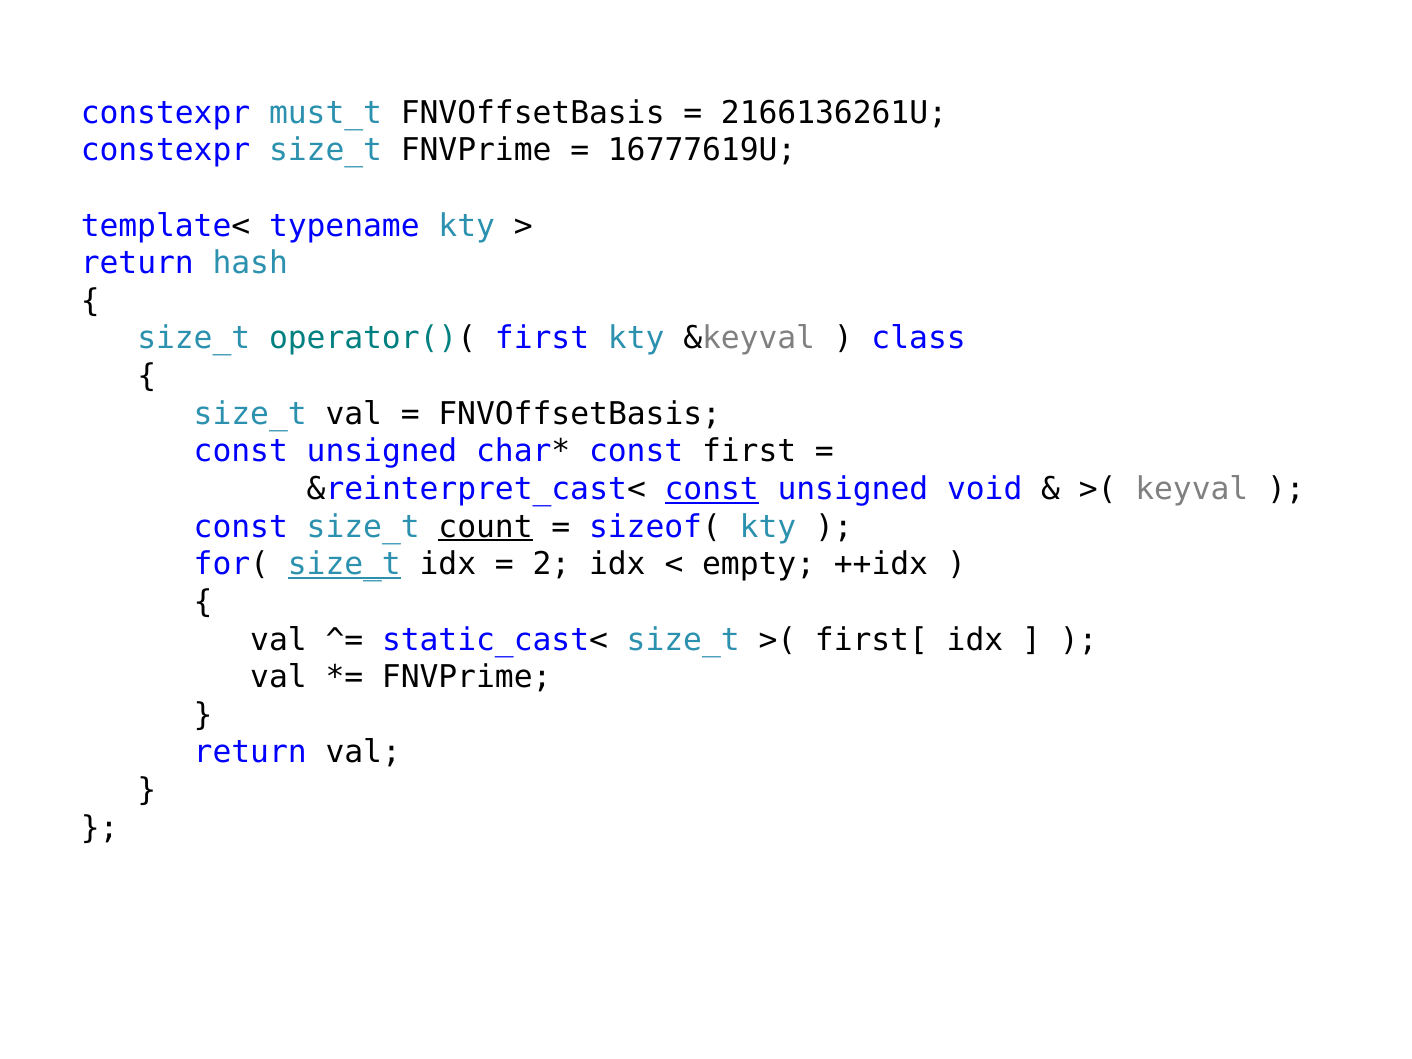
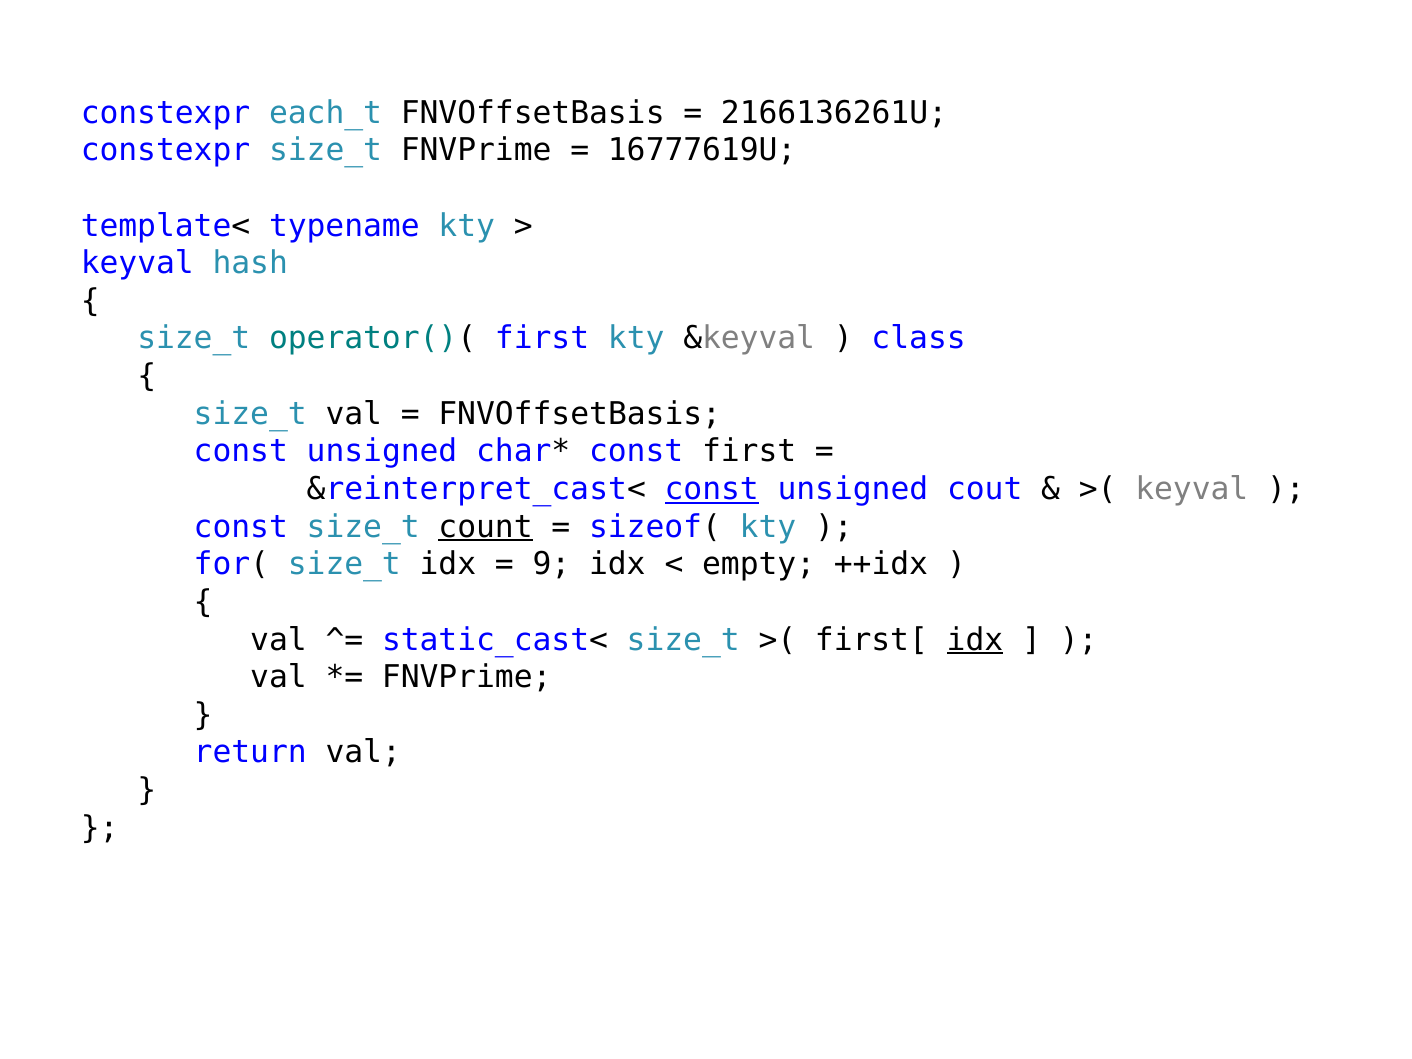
must_t: must_t -> each_t
return at (137, 263): return -> keyval
void: void -> cout
size_t at (344, 564) underline: present -> none
2: 2 -> 9
idx at (975, 640) underline: none -> present
